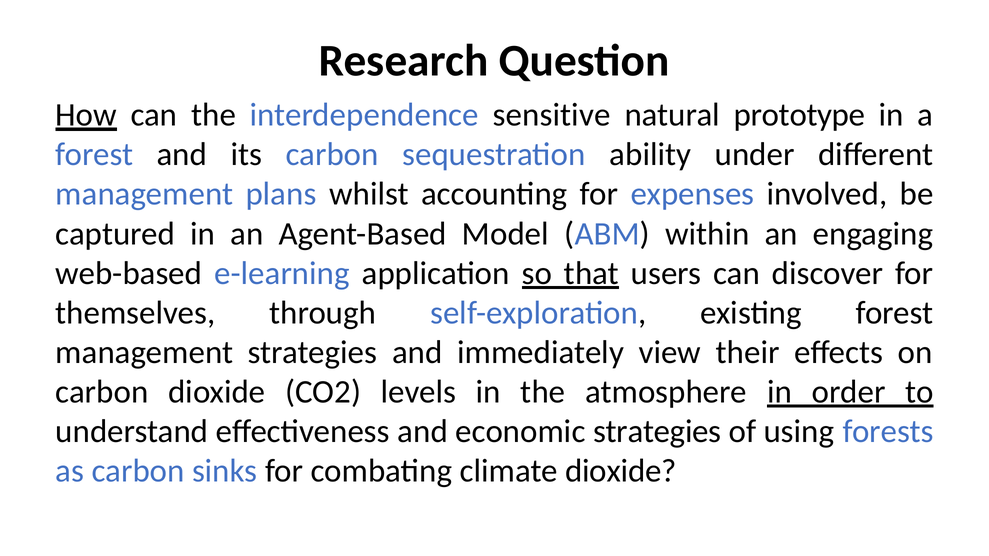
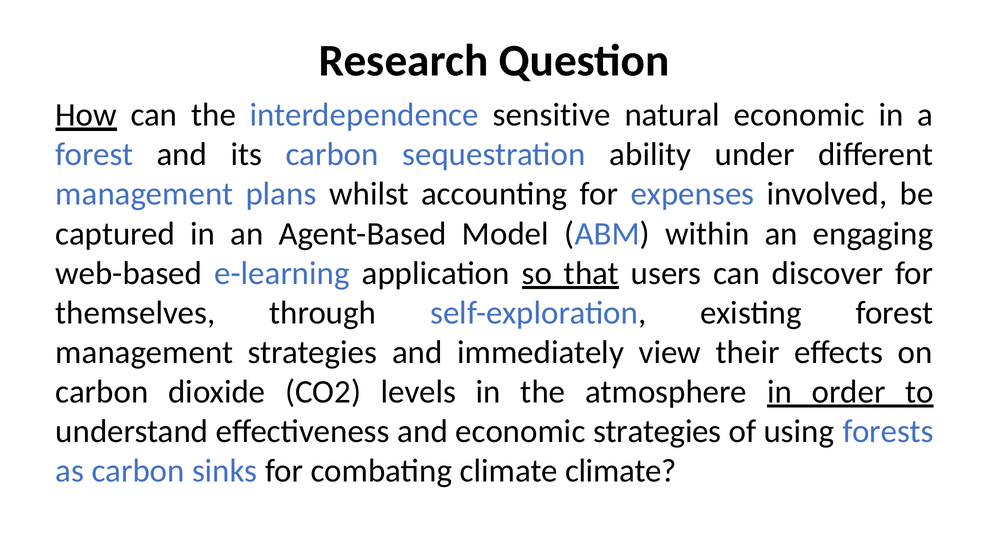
natural prototype: prototype -> economic
climate dioxide: dioxide -> climate
